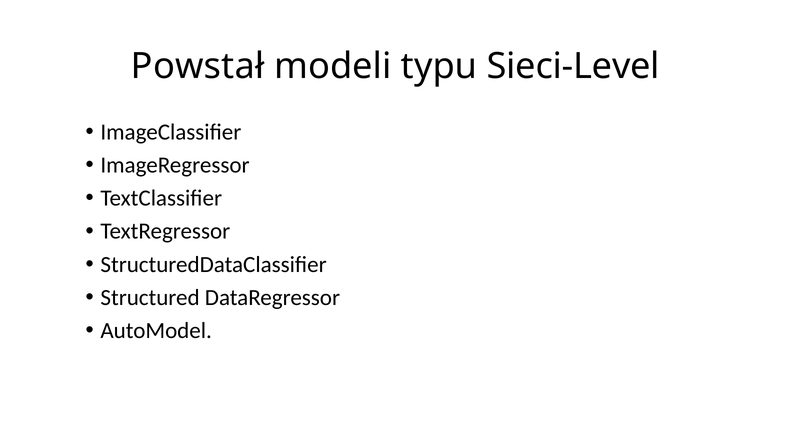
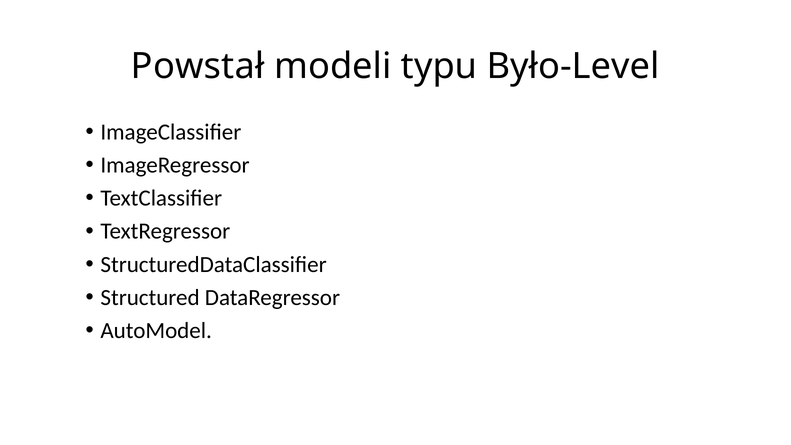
Sieci-Level: Sieci-Level -> Było-Level
